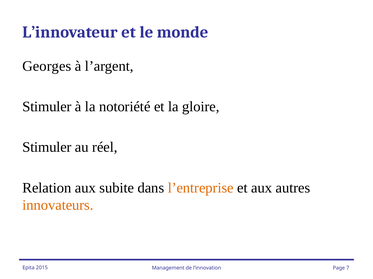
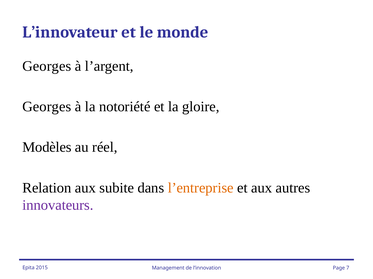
Stimuler at (47, 107): Stimuler -> Georges
Stimuler at (47, 148): Stimuler -> Modèles
innovateurs colour: orange -> purple
